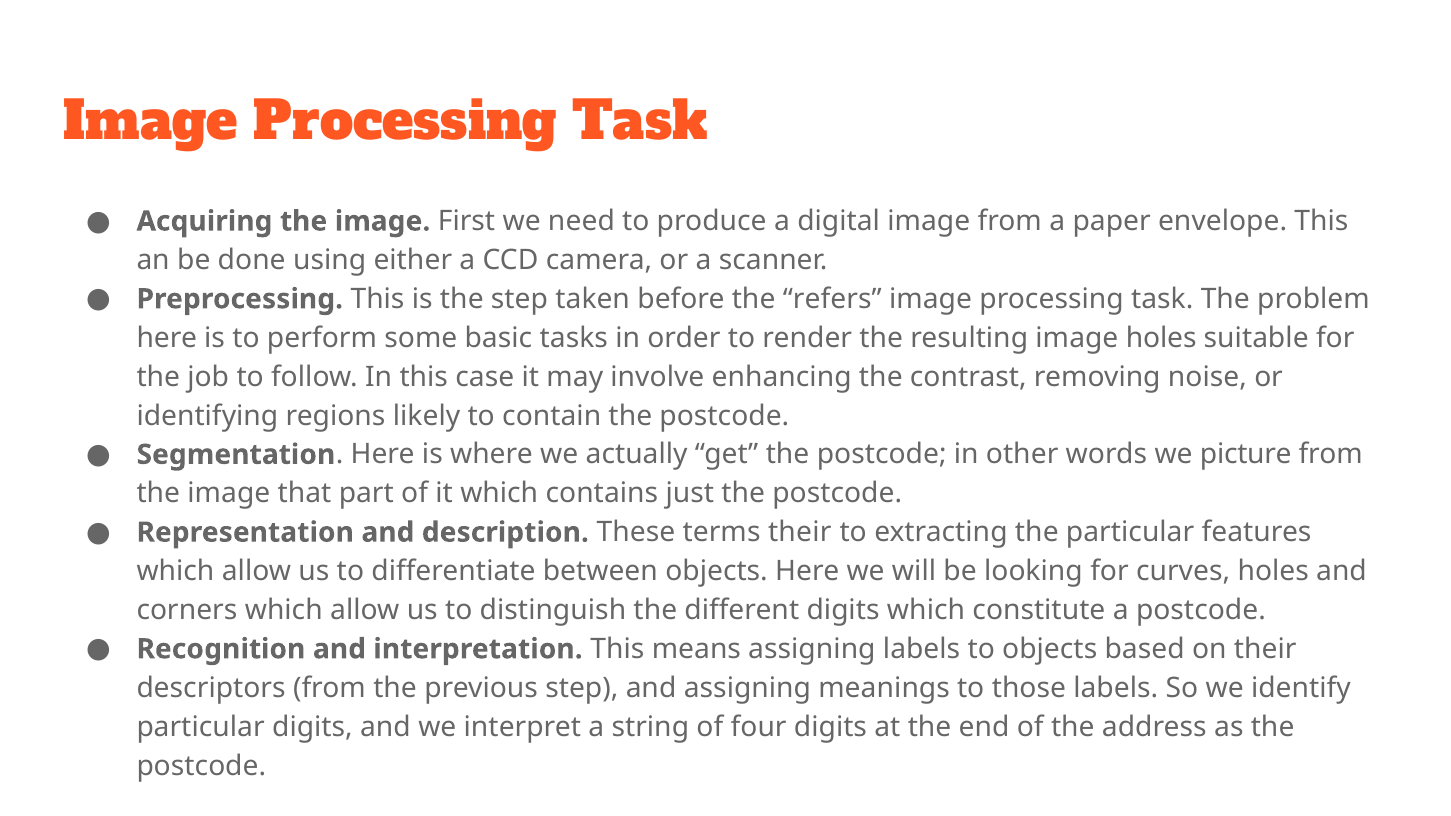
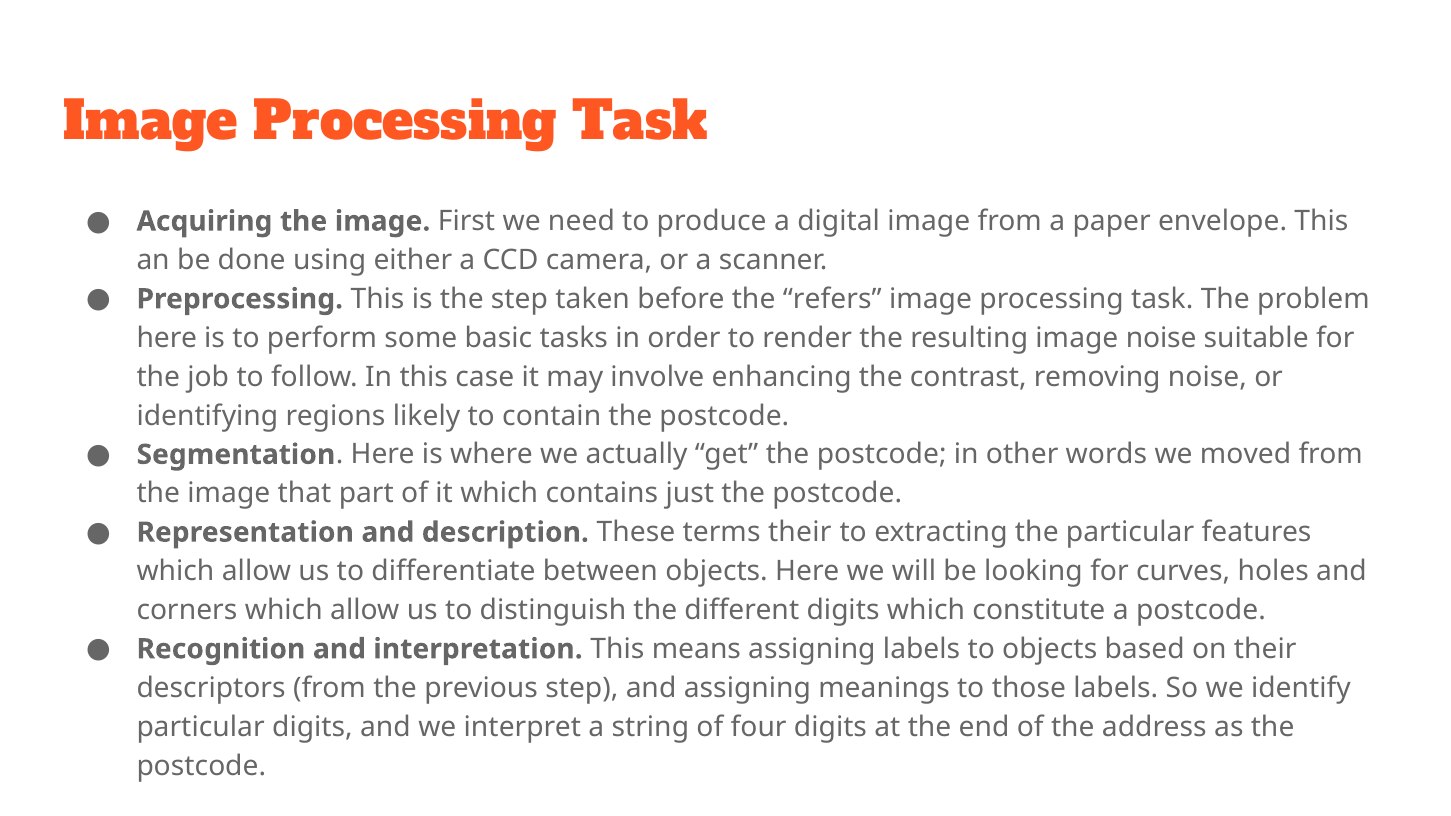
image holes: holes -> noise
picture: picture -> moved
